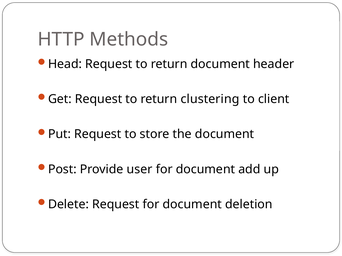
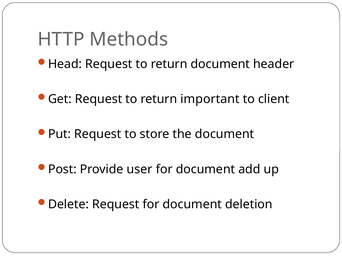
clustering: clustering -> important
